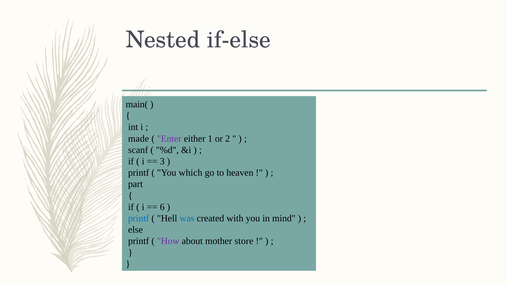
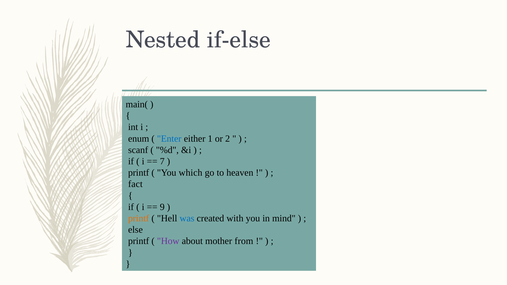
made: made -> enum
Enter colour: purple -> blue
3: 3 -> 7
part: part -> fact
6: 6 -> 9
printf at (139, 218) colour: blue -> orange
store: store -> from
